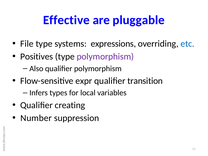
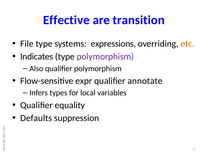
pluggable: pluggable -> transition
etc colour: blue -> orange
Positives: Positives -> Indicates
transition: transition -> annotate
creating: creating -> equality
Number: Number -> Defaults
